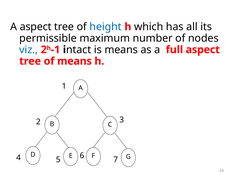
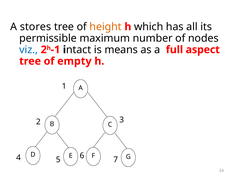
A aspect: aspect -> stores
height colour: blue -> orange
of means: means -> empty
